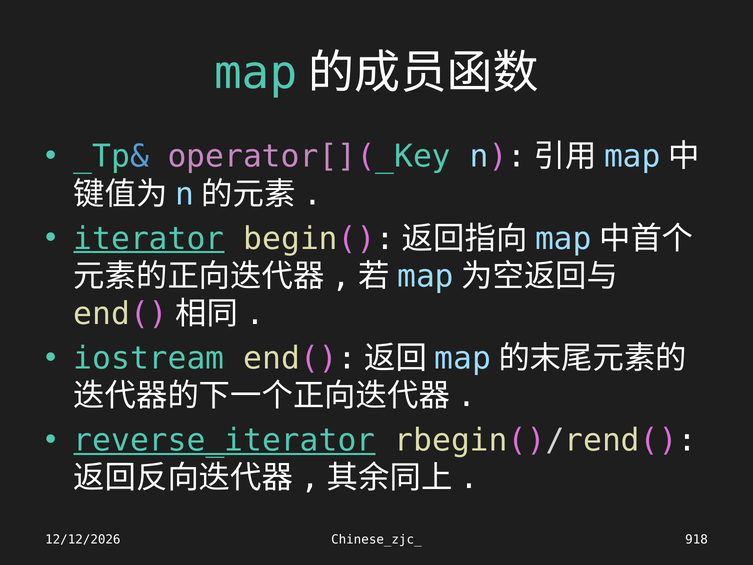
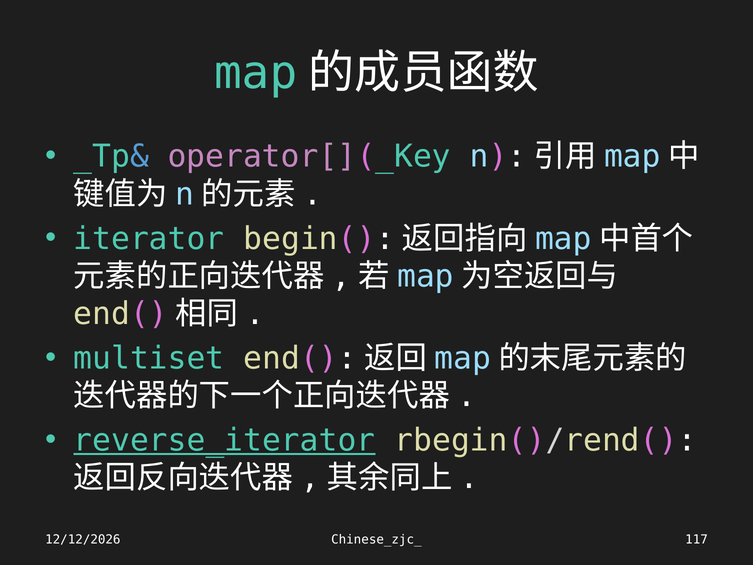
iterator underline: present -> none
iostream: iostream -> multiset
918: 918 -> 117
